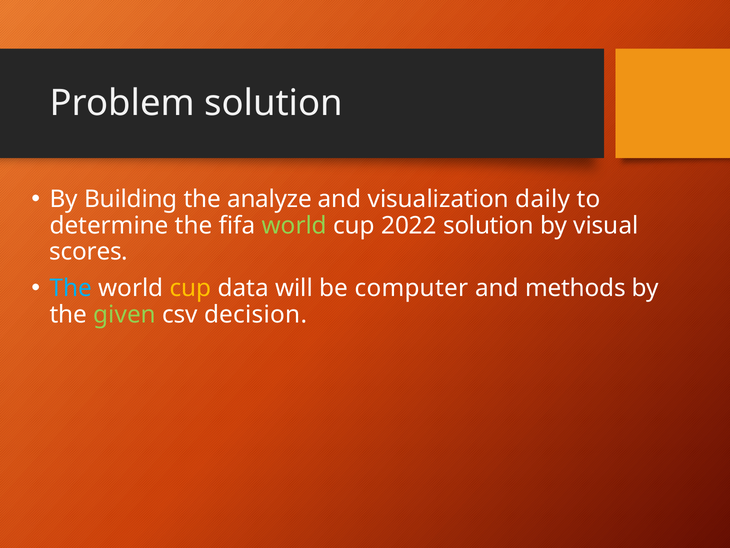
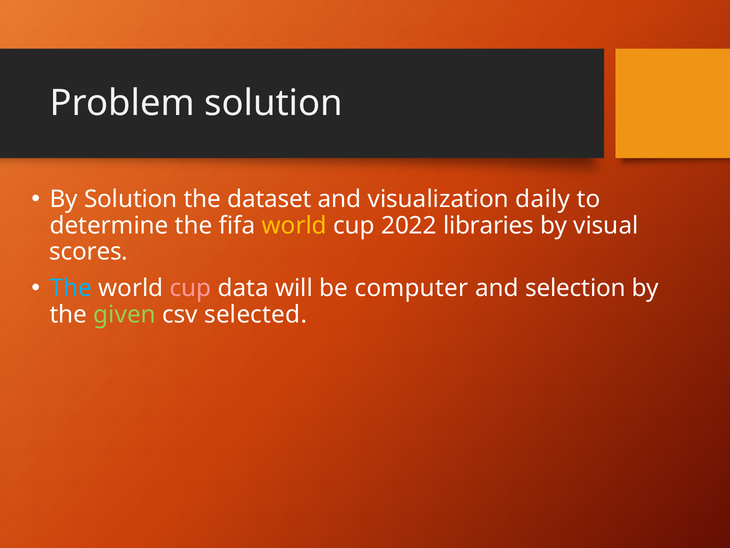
By Building: Building -> Solution
analyze: analyze -> dataset
world at (294, 225) colour: light green -> yellow
2022 solution: solution -> libraries
cup at (191, 288) colour: yellow -> pink
methods: methods -> selection
decision: decision -> selected
